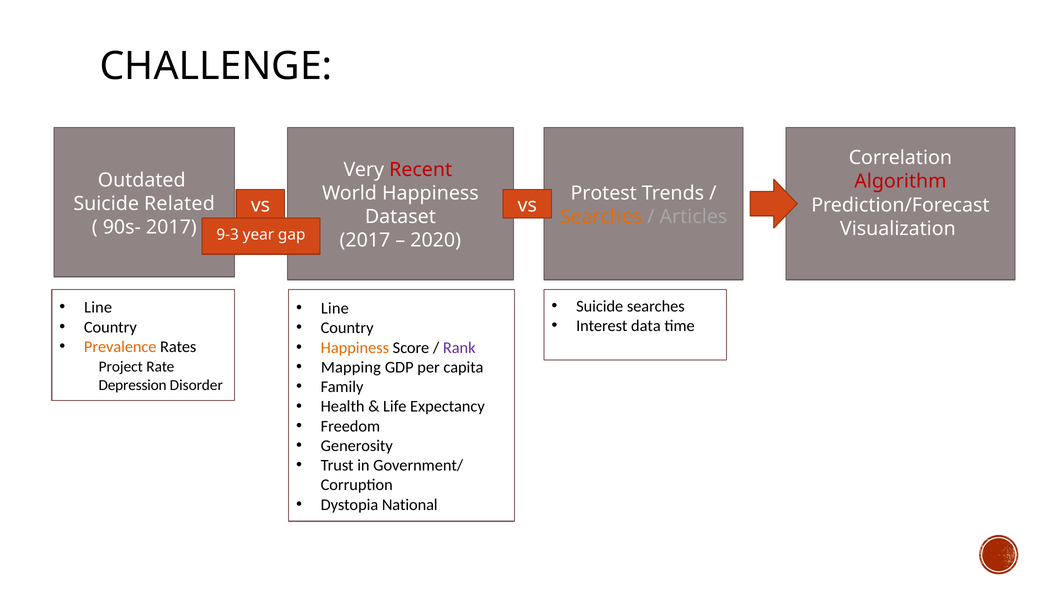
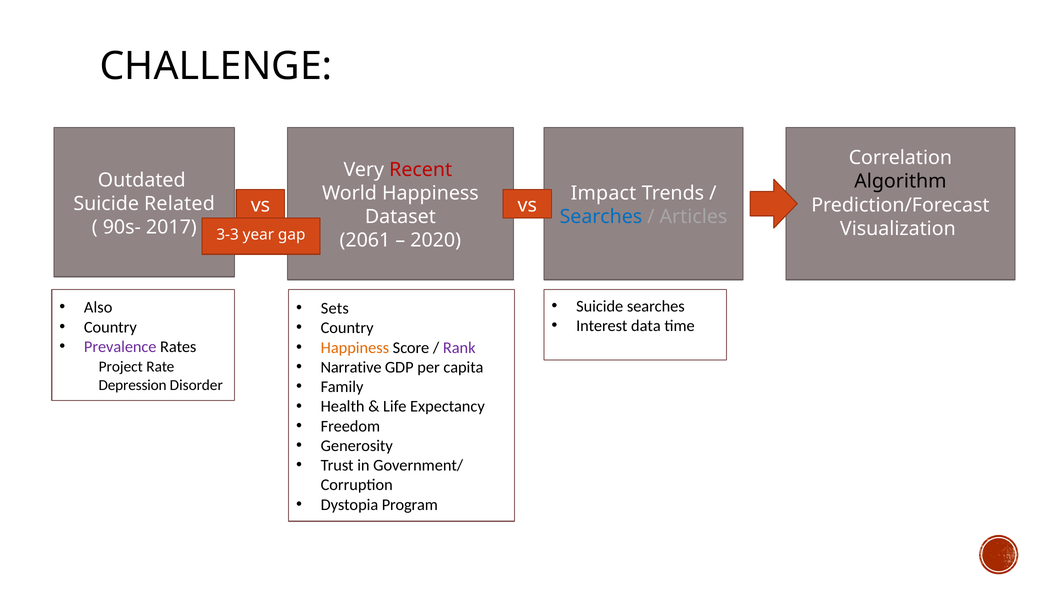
Algorithm colour: red -> black
Protest: Protest -> Impact
Searches at (601, 217) colour: orange -> blue
9-3: 9-3 -> 3-3
2017 at (365, 240): 2017 -> 2061
Line at (98, 307): Line -> Also
Line at (335, 308): Line -> Sets
Prevalence colour: orange -> purple
Mapping: Mapping -> Narrative
National: National -> Program
